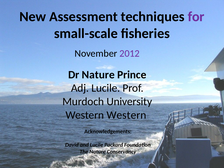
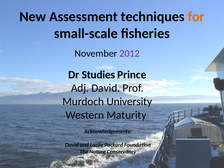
for colour: purple -> orange
Dr Nature: Nature -> Studies
Adj Lucile: Lucile -> David
Western Western: Western -> Maturity
